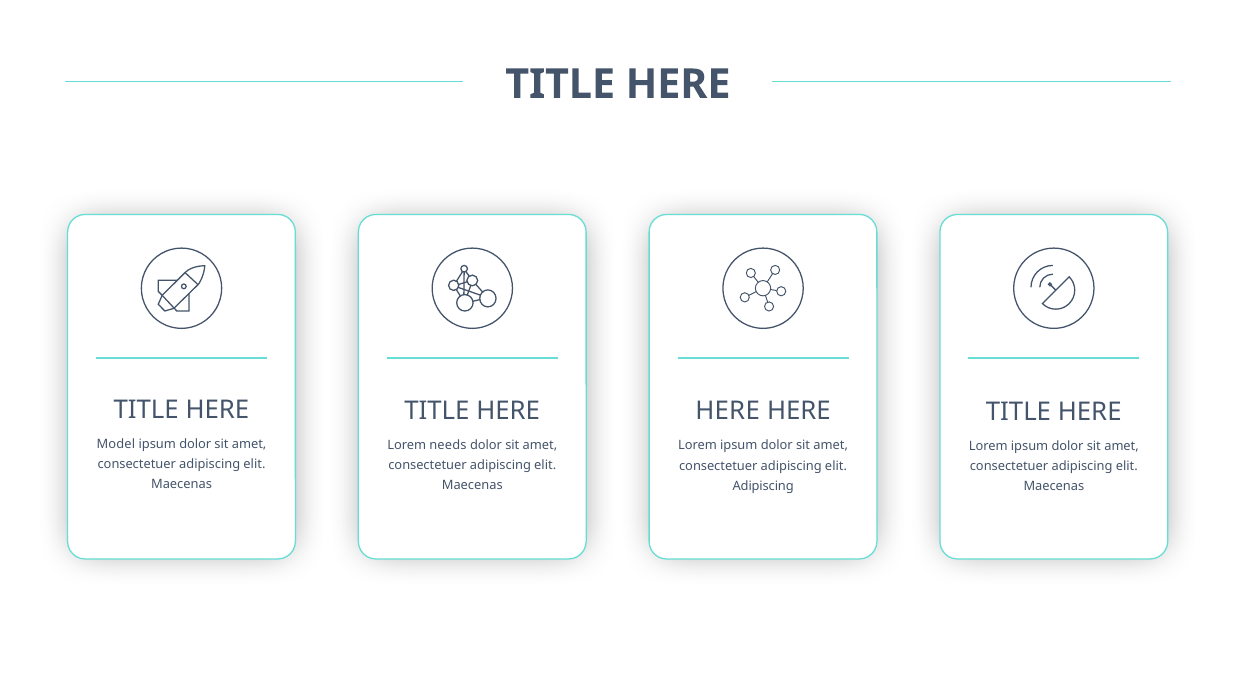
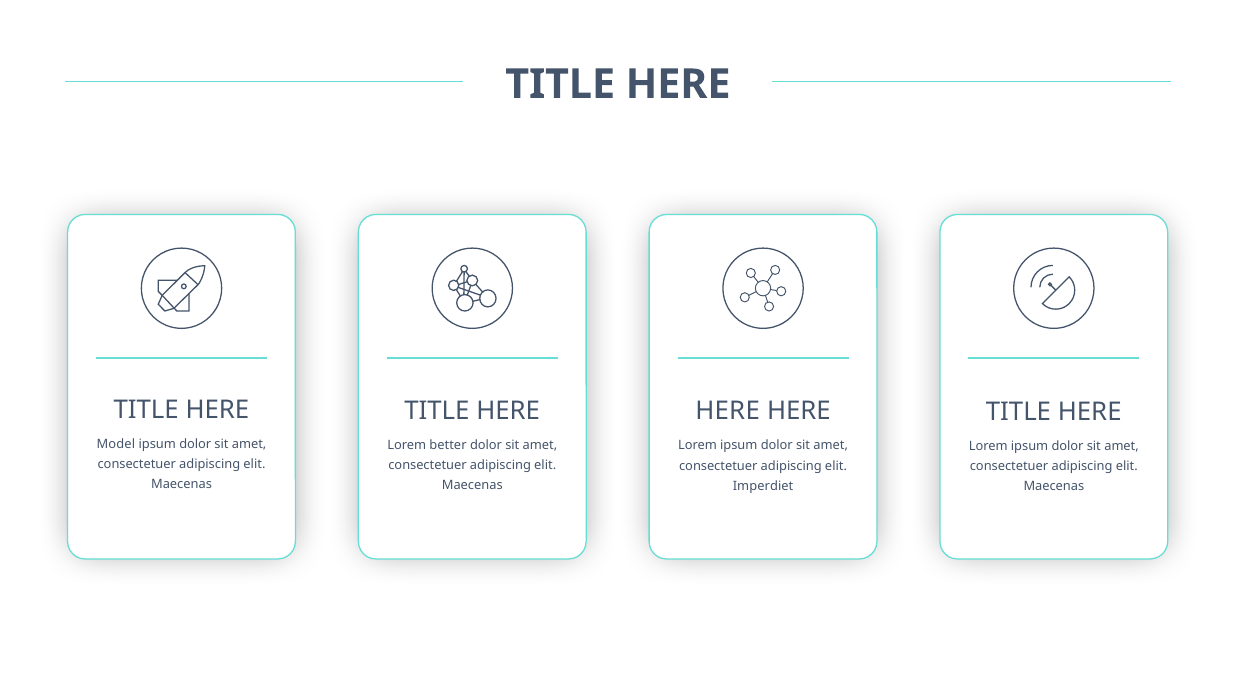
needs: needs -> better
Adipiscing at (763, 486): Adipiscing -> Imperdiet
